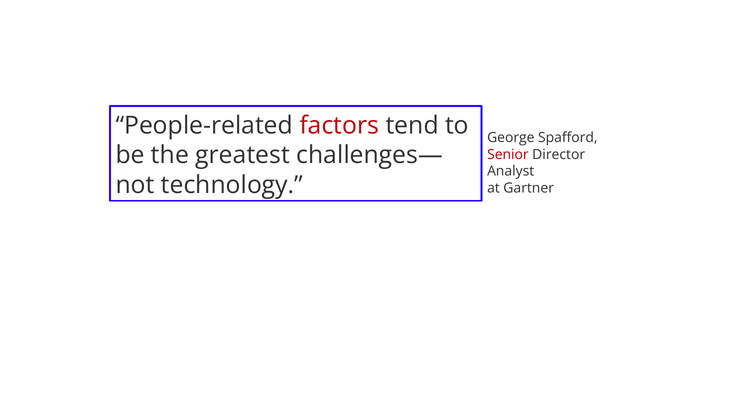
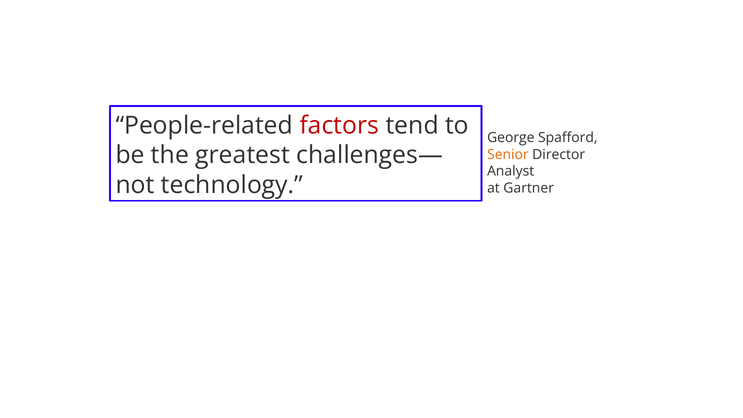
Senior colour: red -> orange
